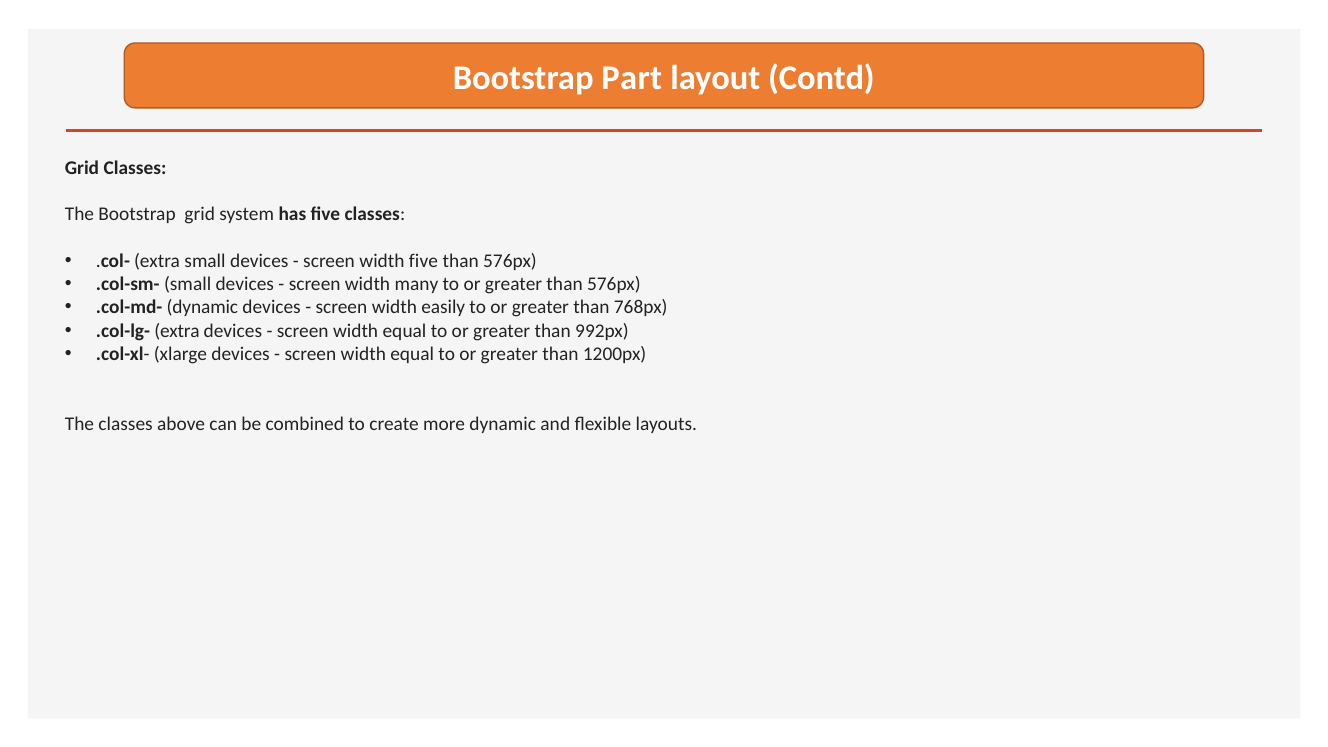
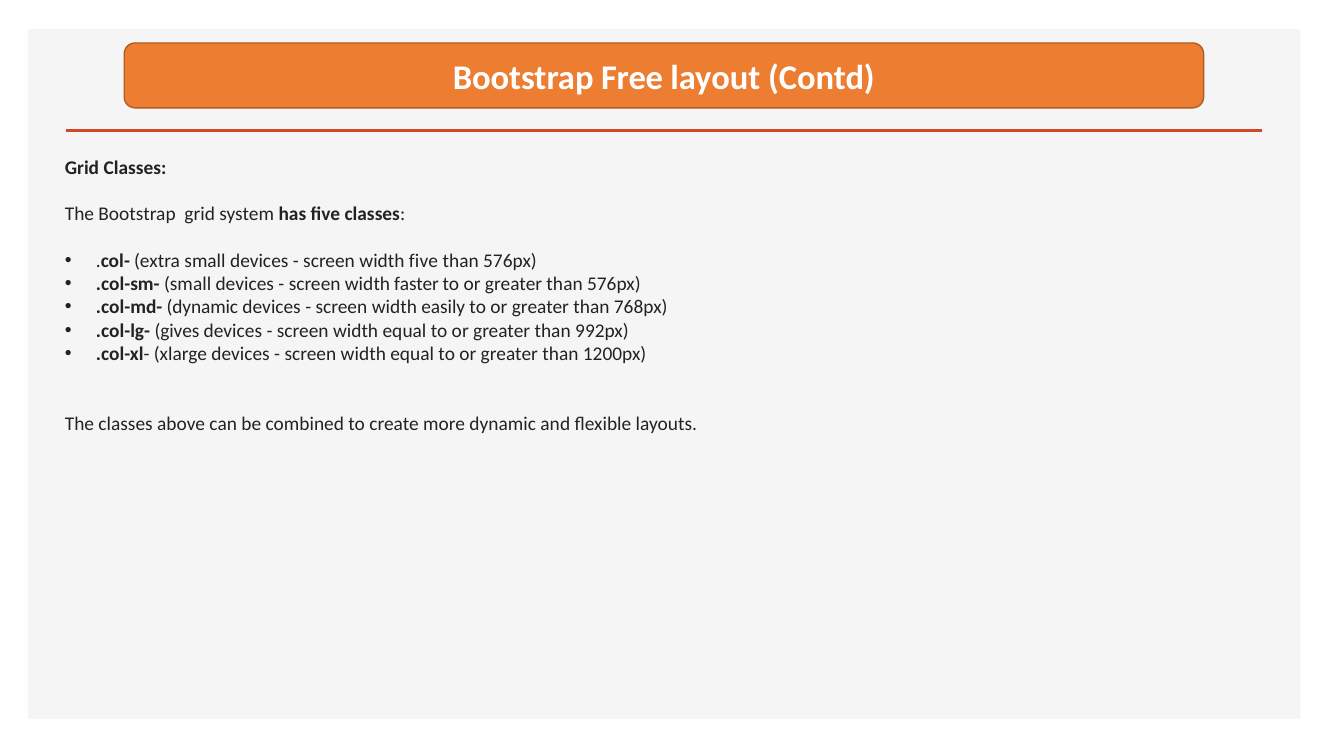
Part: Part -> Free
many: many -> faster
.col-lg- extra: extra -> gives
